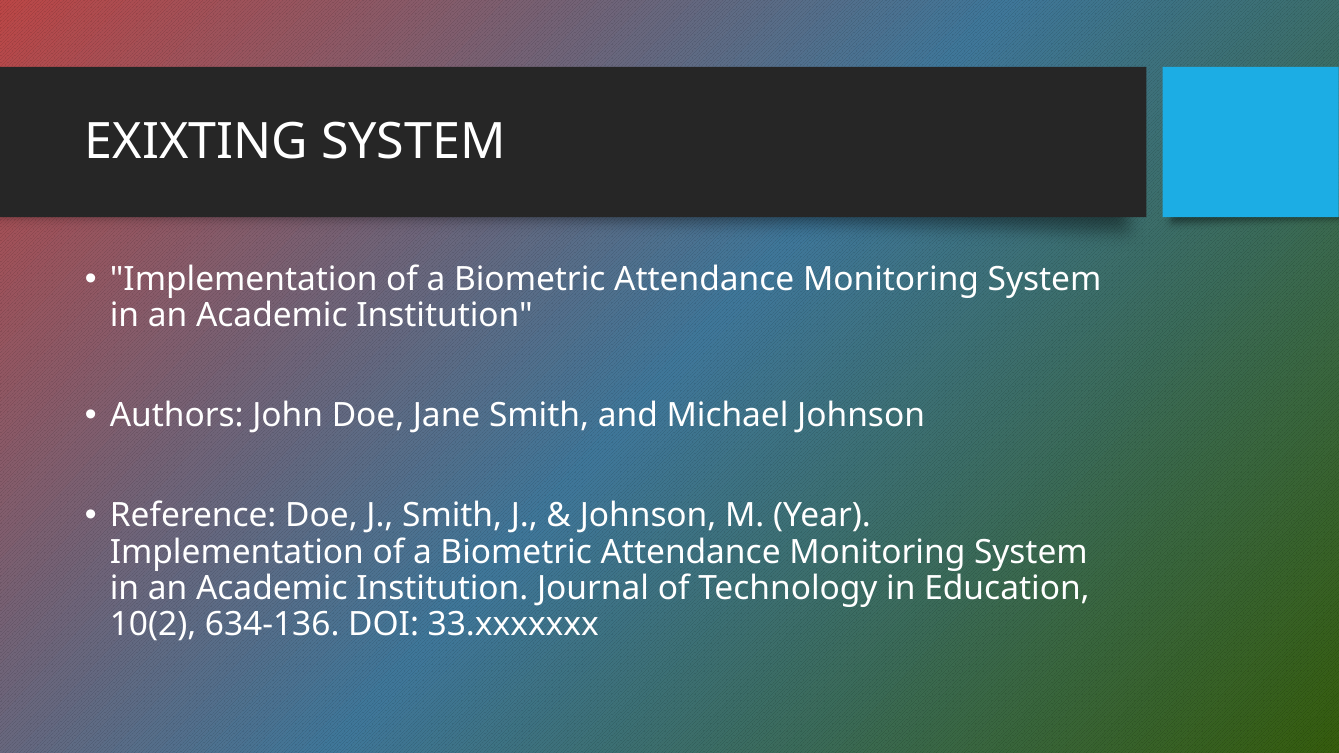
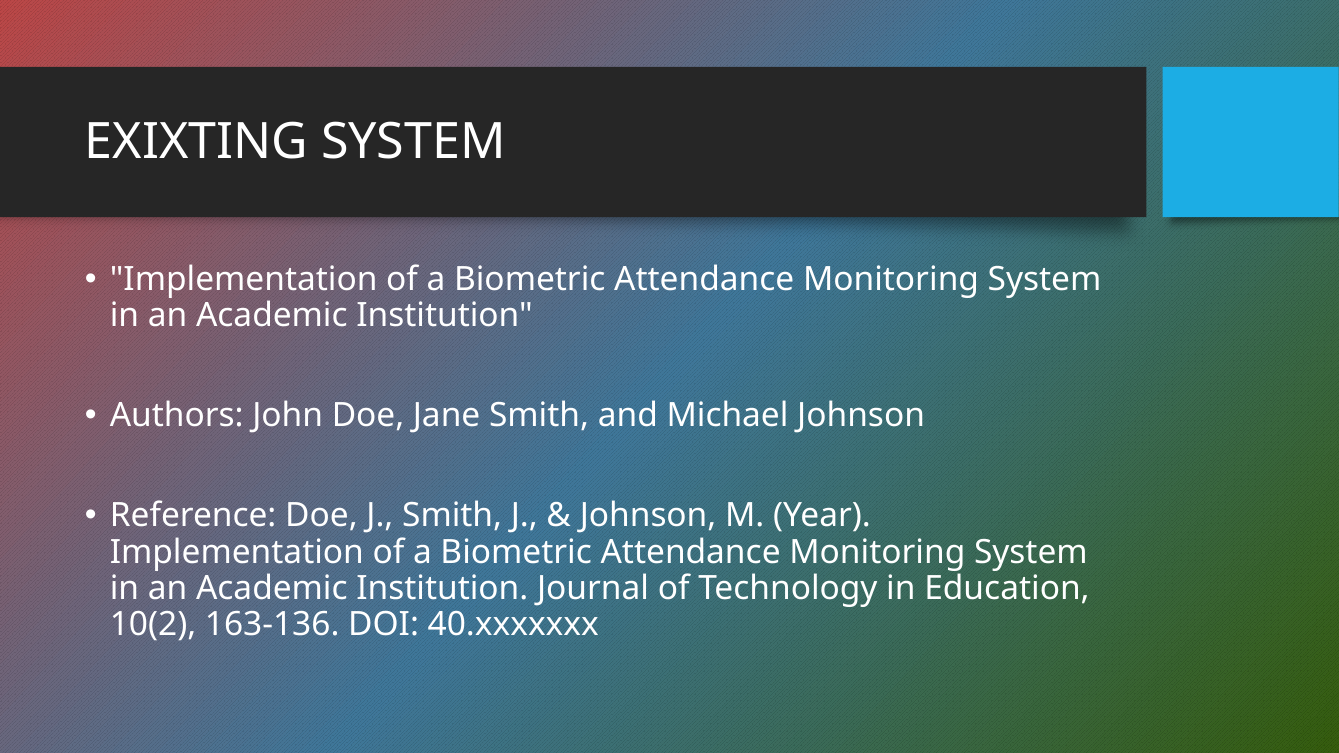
634-136: 634-136 -> 163-136
33.xxxxxxx: 33.xxxxxxx -> 40.xxxxxxx
